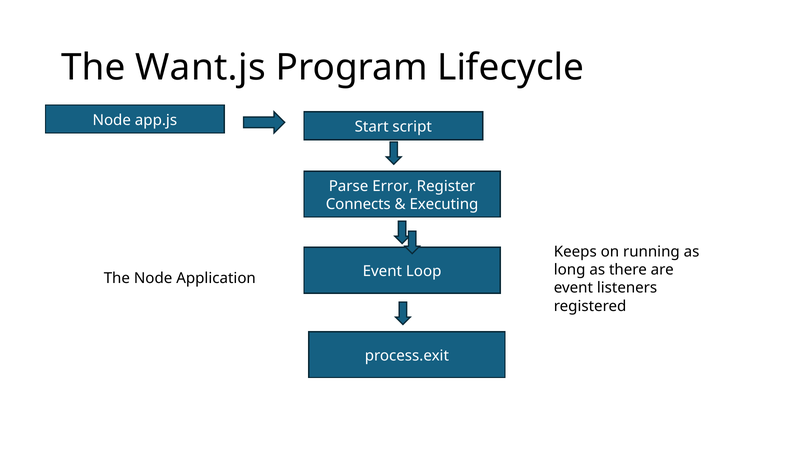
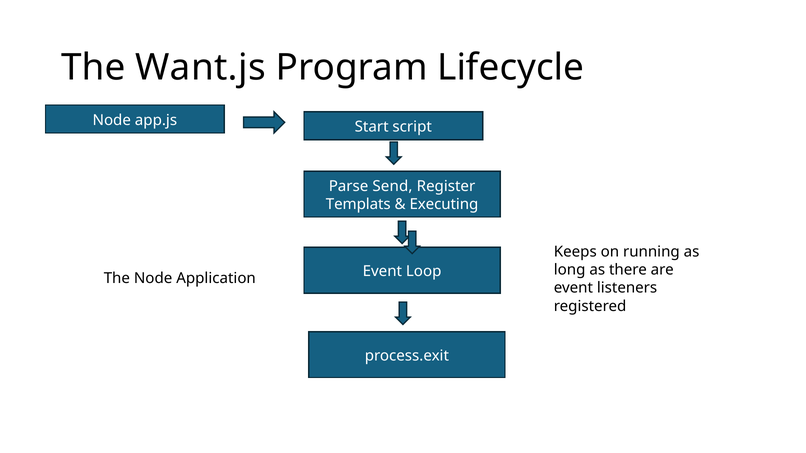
Error: Error -> Send
Connects: Connects -> Templats
